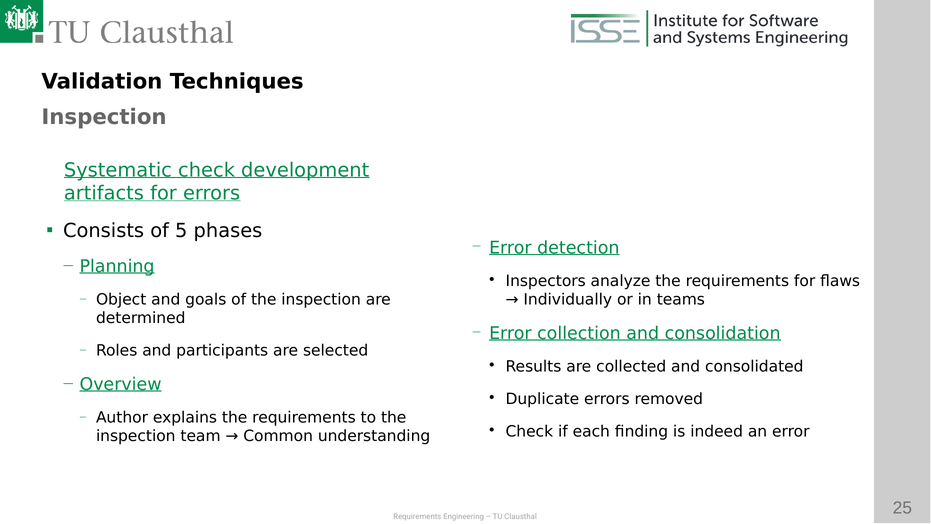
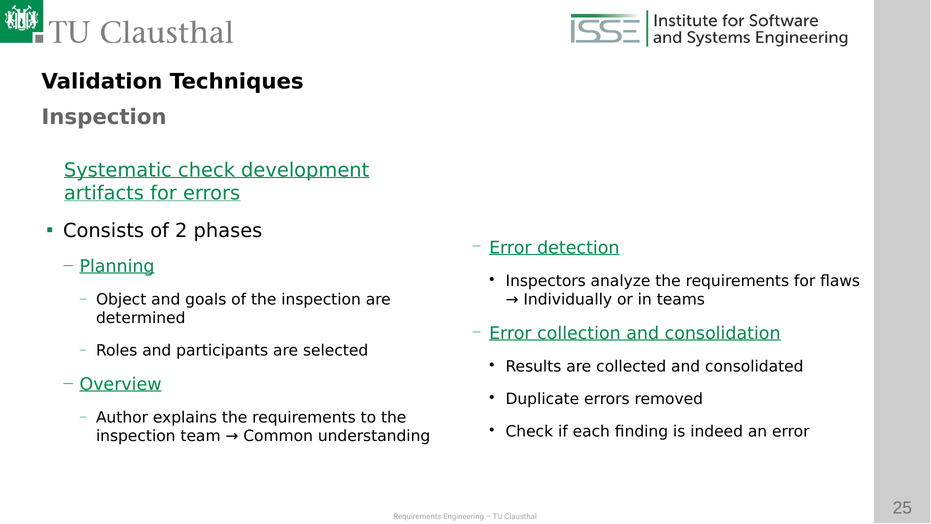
5: 5 -> 2
